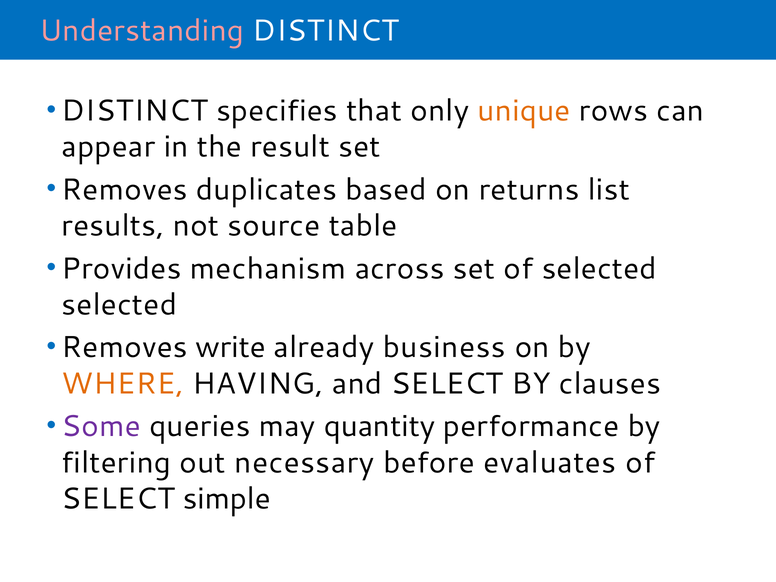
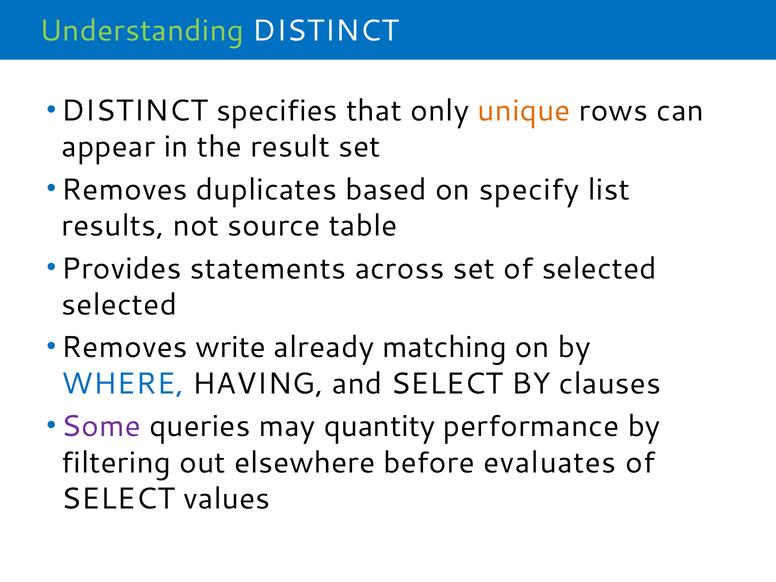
Understanding colour: pink -> light green
returns: returns -> specify
mechanism: mechanism -> statements
business: business -> matching
WHERE colour: orange -> blue
necessary: necessary -> elsewhere
simple: simple -> values
